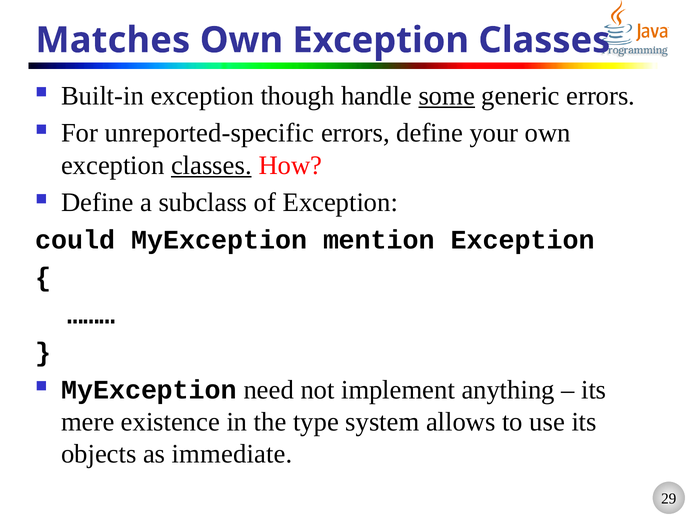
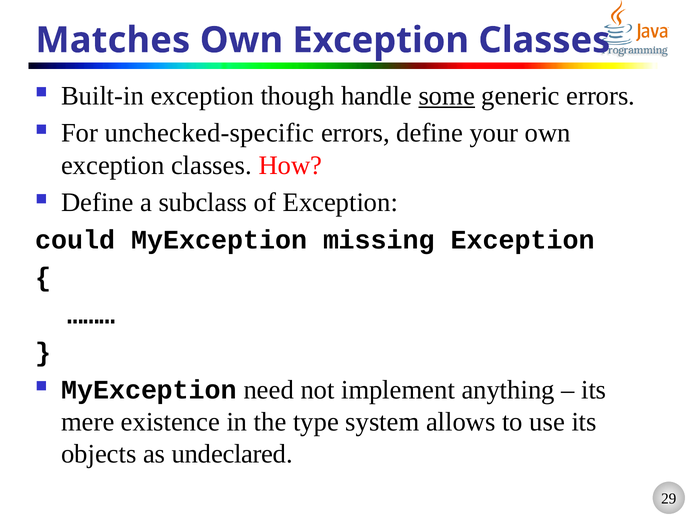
unreported-specific: unreported-specific -> unchecked-specific
classes at (211, 165) underline: present -> none
mention: mention -> missing
immediate: immediate -> undeclared
